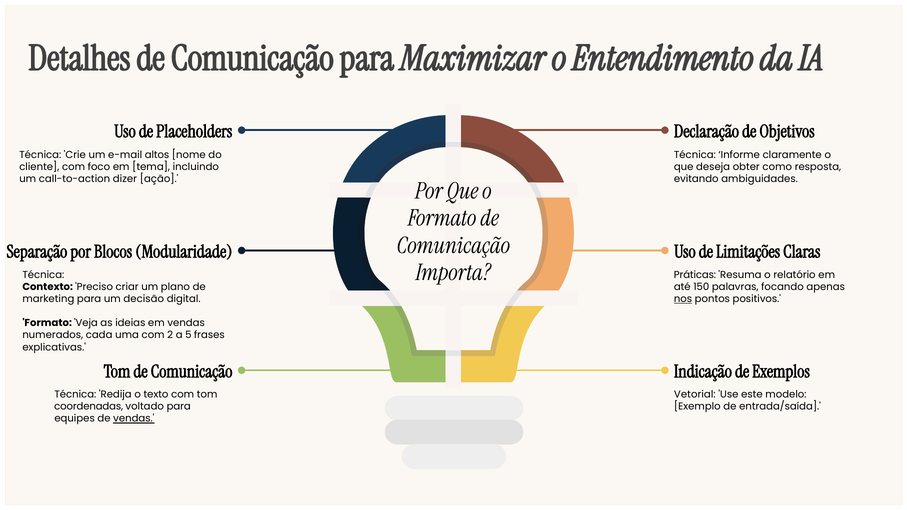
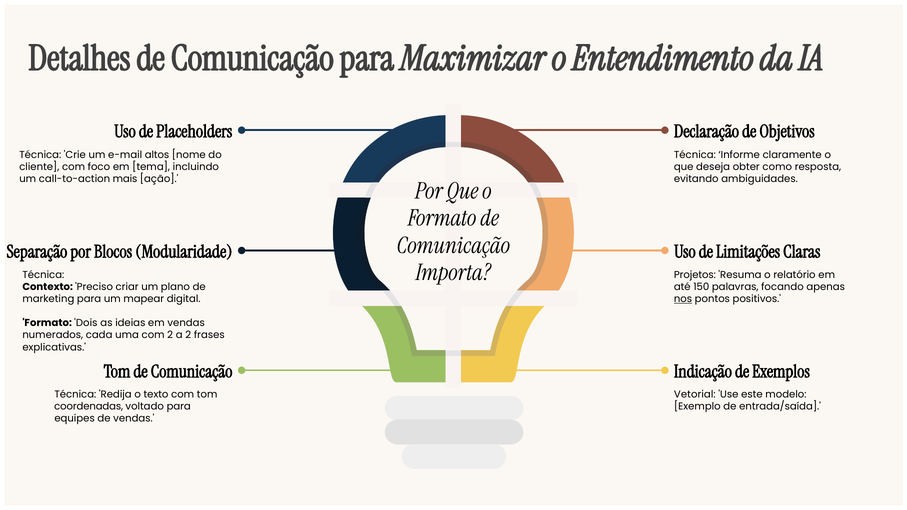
dizer: dizer -> mais
Práticas: Práticas -> Projetos
decisão: decisão -> mapear
Veja: Veja -> Dois
a 5: 5 -> 2
vendas at (134, 419) underline: present -> none
